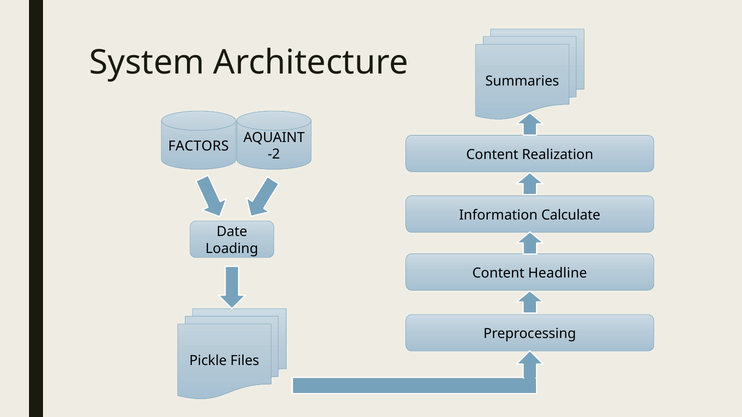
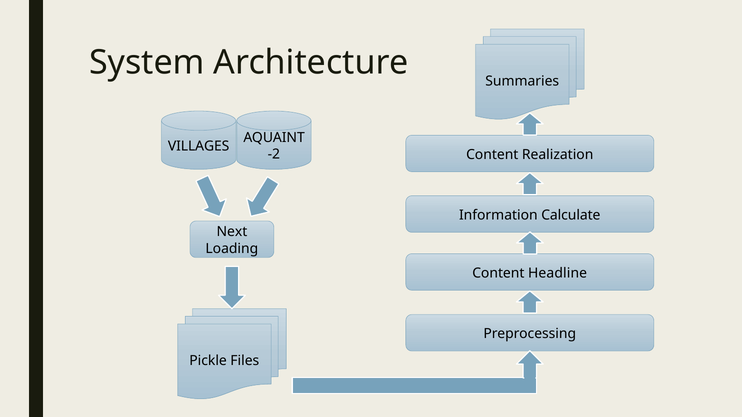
FACTORS: FACTORS -> VILLAGES
Date: Date -> Next
